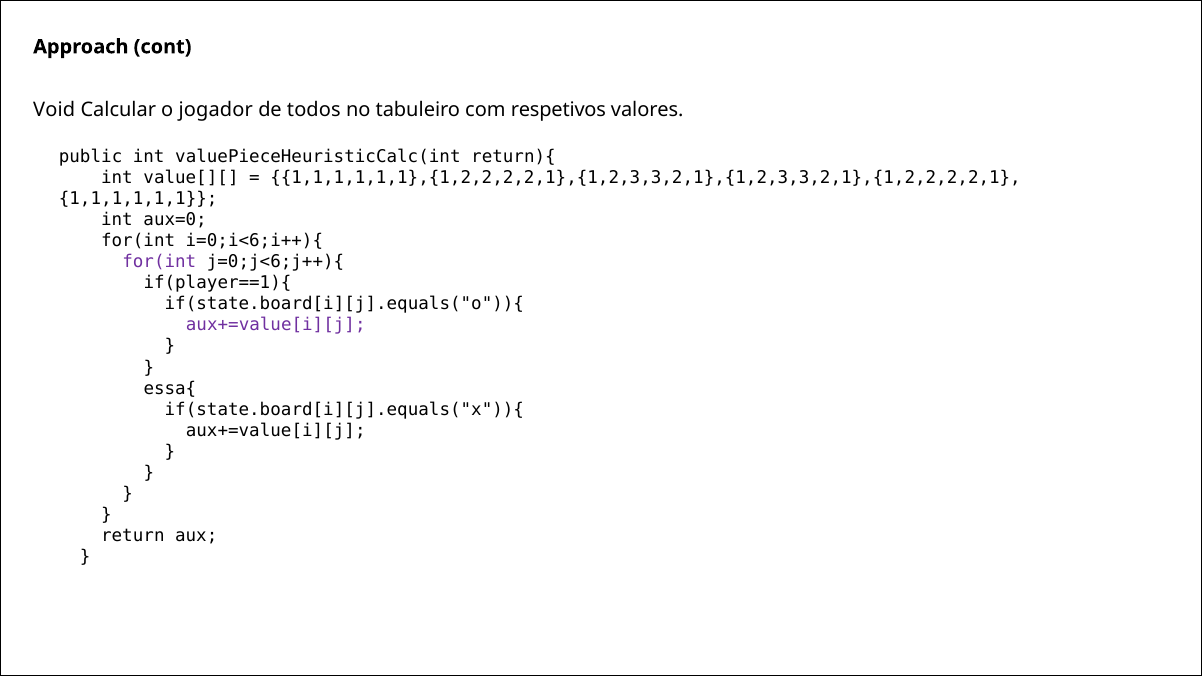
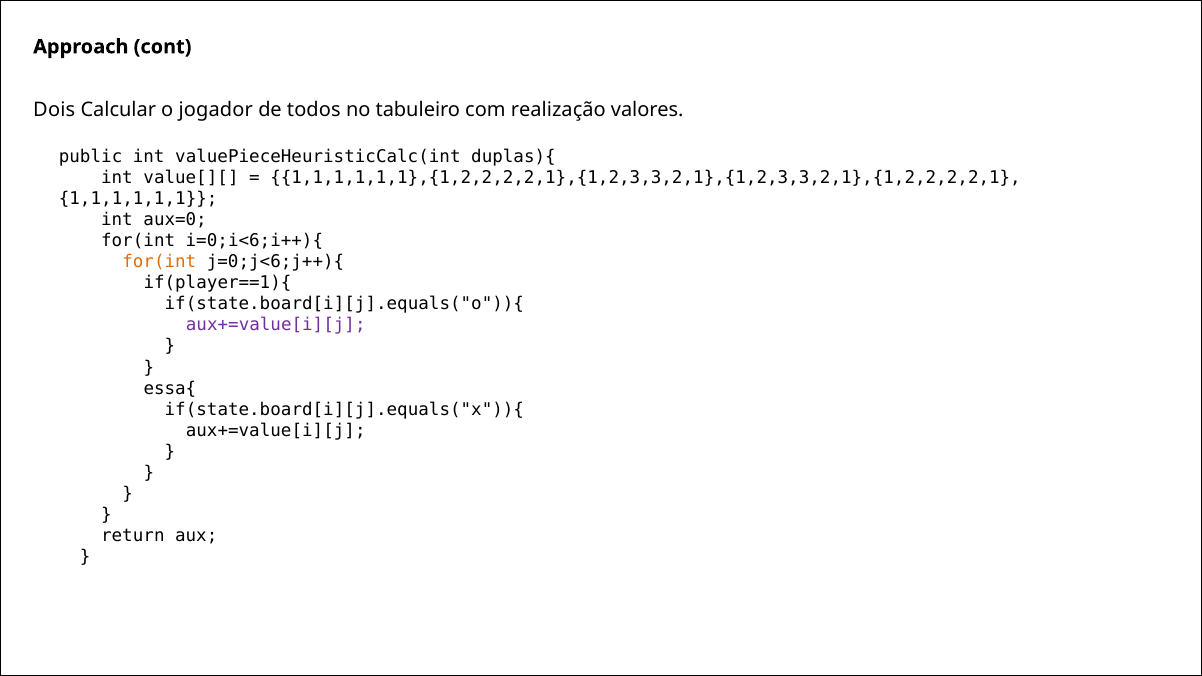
Void: Void -> Dois
respetivos: respetivos -> realização
return){: return){ -> duplas){
for(int at (159, 262) colour: purple -> orange
